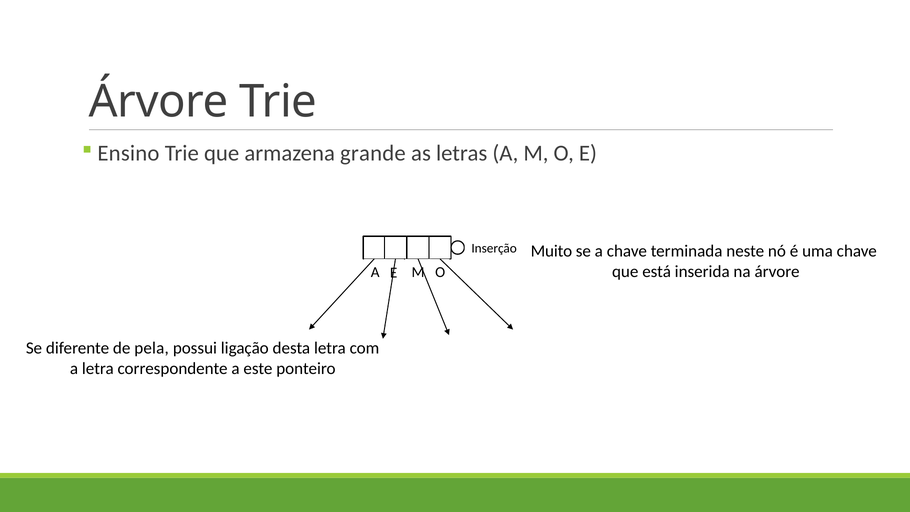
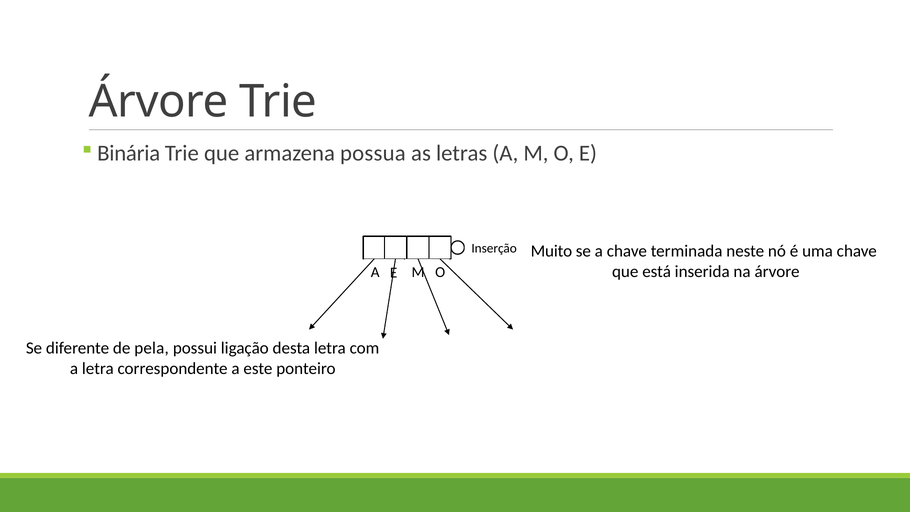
Ensino: Ensino -> Binária
grande: grande -> possua
